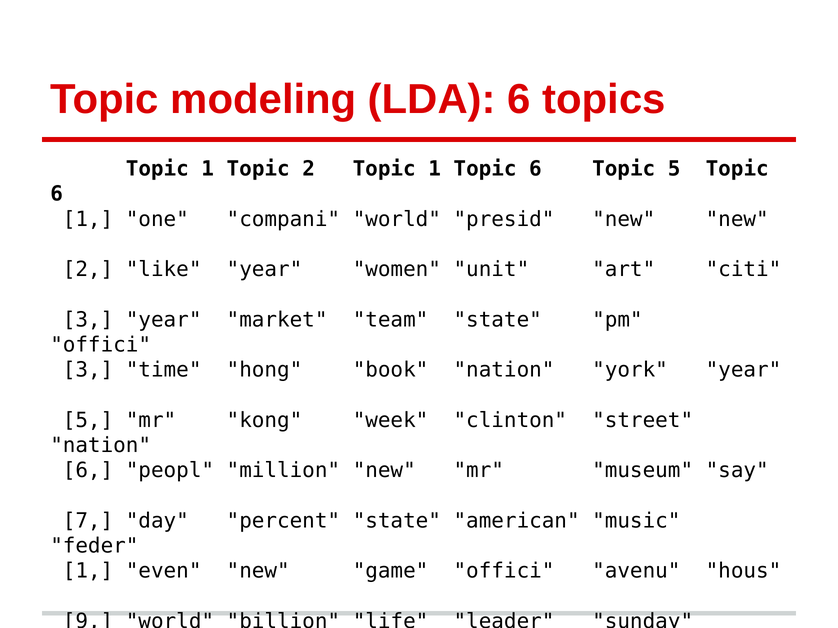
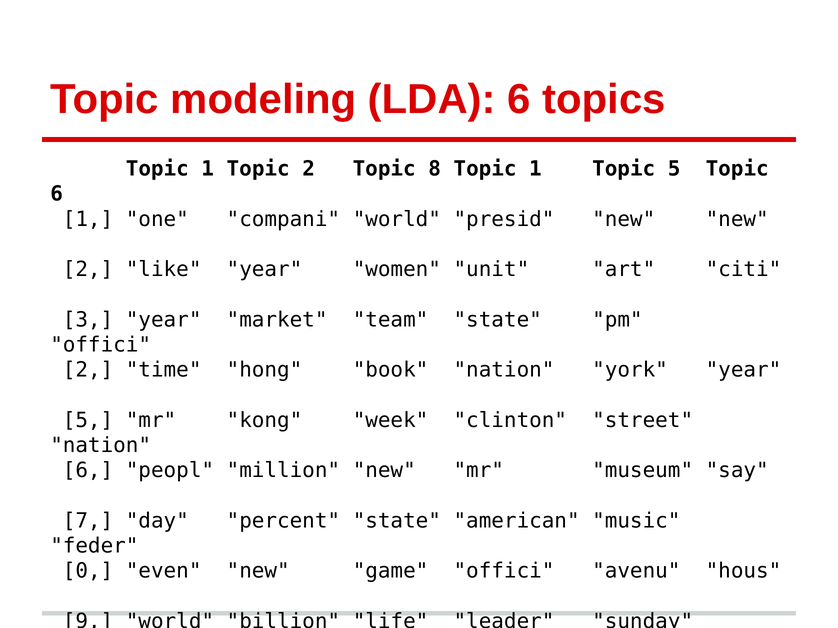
2 Topic 1: 1 -> 8
6 at (535, 169): 6 -> 1
3 at (88, 370): 3 -> 2
1 at (88, 571): 1 -> 0
